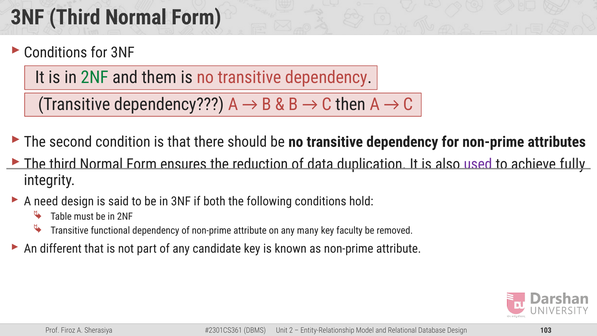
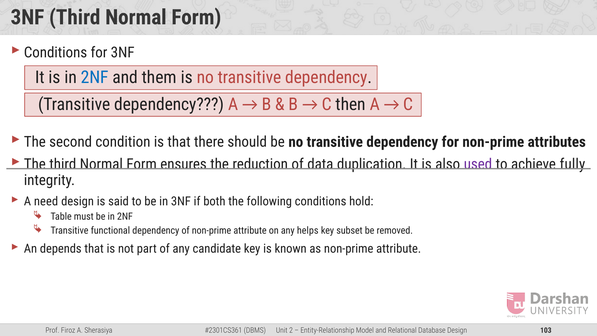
2NF at (95, 78) colour: green -> blue
many: many -> helps
faculty: faculty -> subset
different: different -> depends
